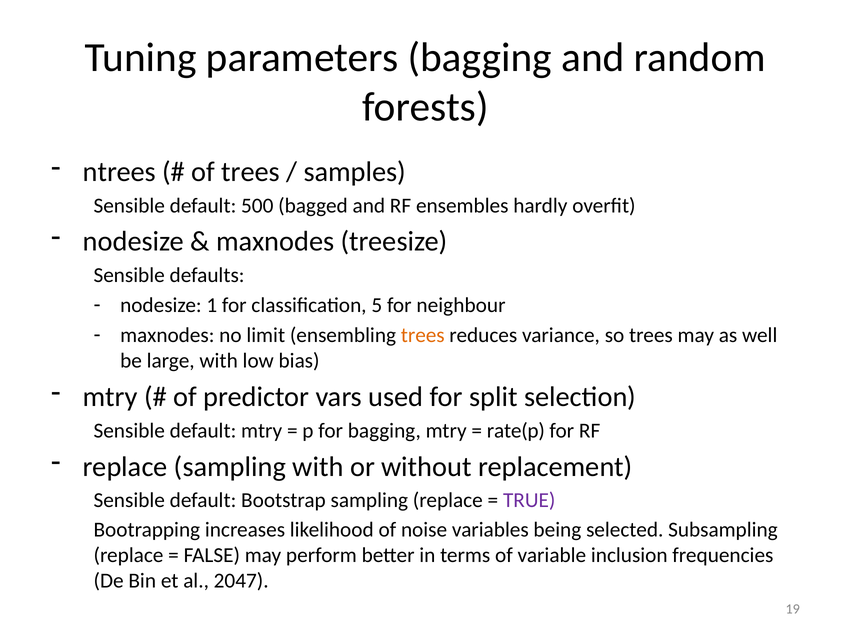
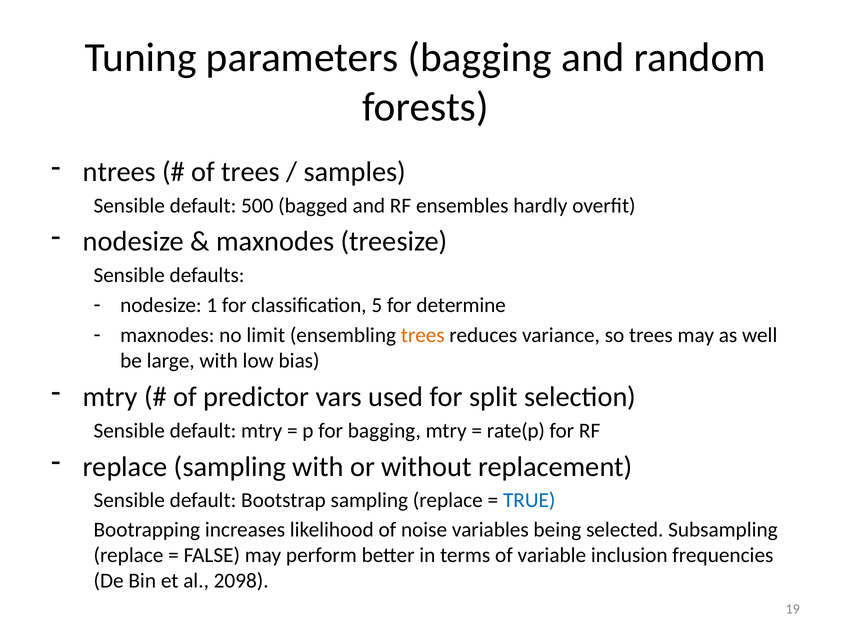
neighbour: neighbour -> determine
TRUE colour: purple -> blue
2047: 2047 -> 2098
